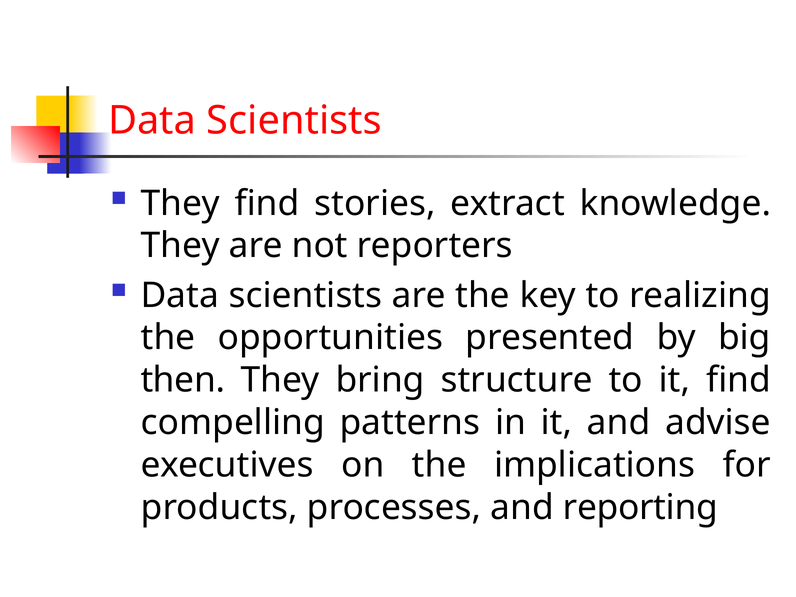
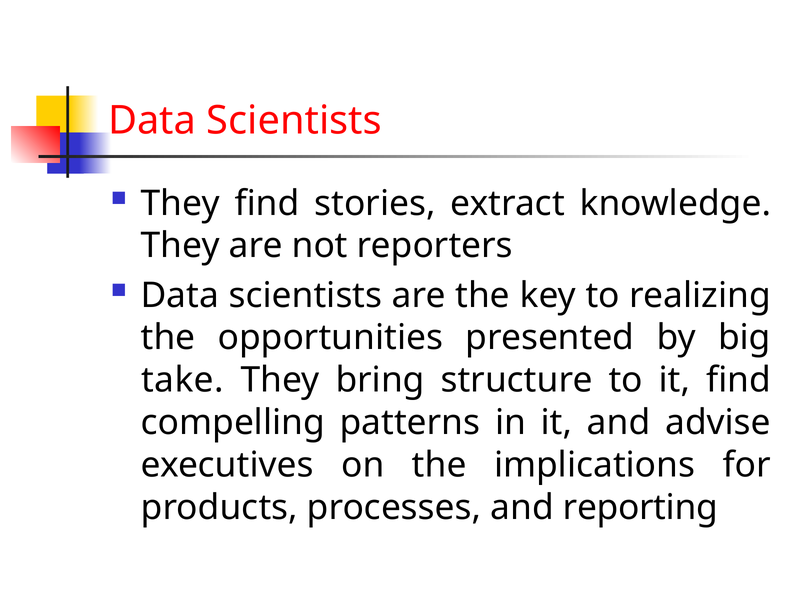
then: then -> take
